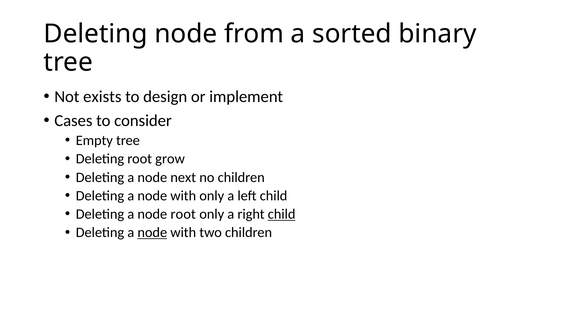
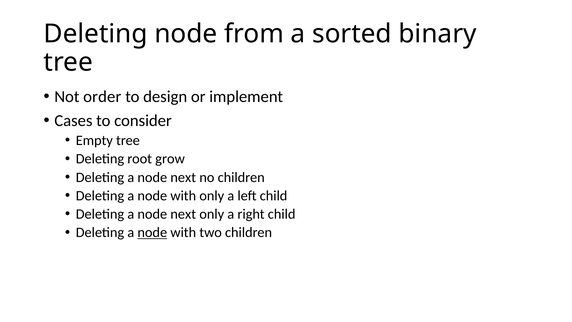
exists: exists -> order
root at (183, 214): root -> next
child at (282, 214) underline: present -> none
